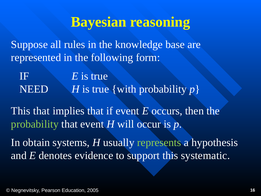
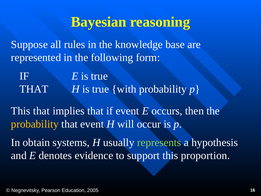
NEED at (34, 89): NEED -> THAT
probability at (35, 124) colour: light green -> yellow
systematic: systematic -> proportion
